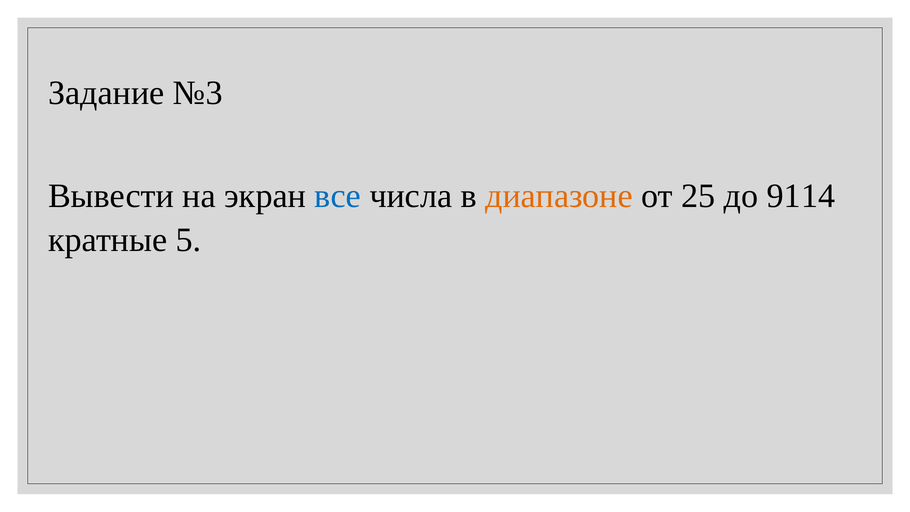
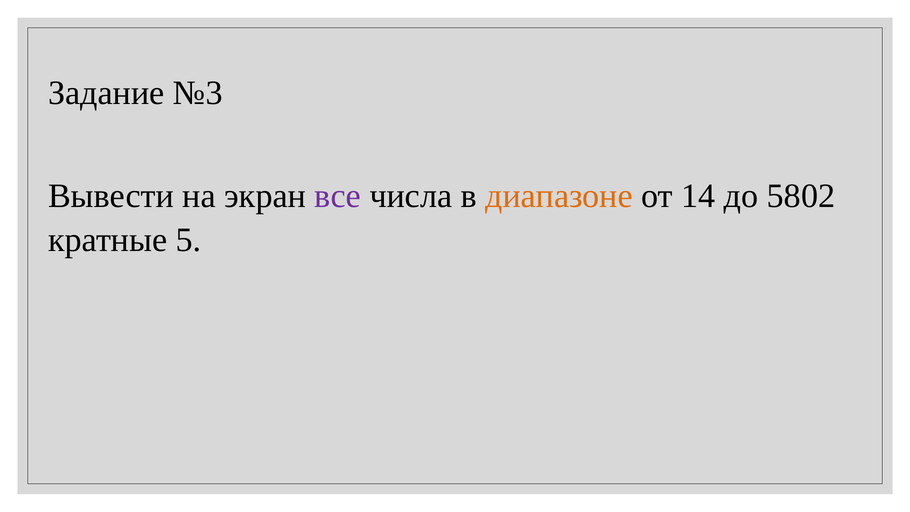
все colour: blue -> purple
25: 25 -> 14
9114: 9114 -> 5802
